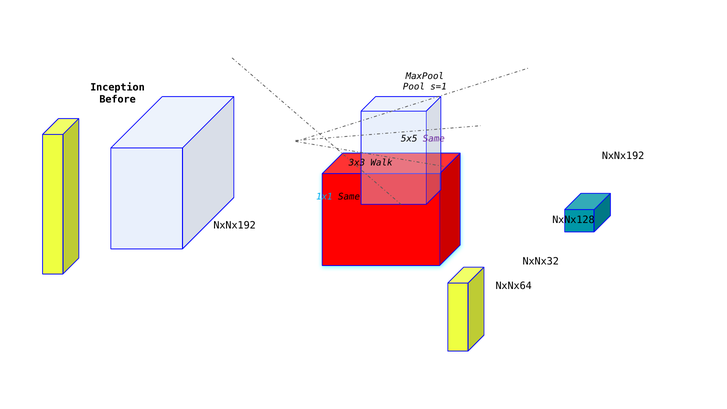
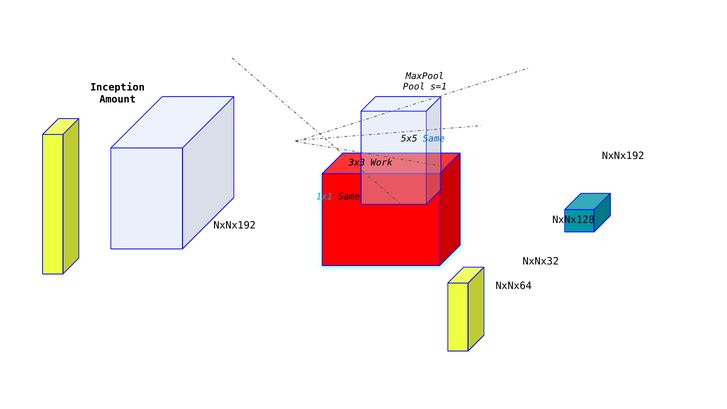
Before: Before -> Amount
Same at (434, 139) colour: purple -> blue
Walk: Walk -> Work
